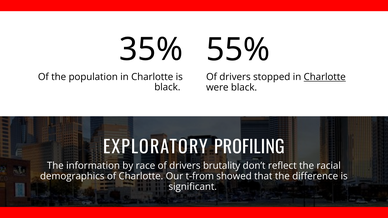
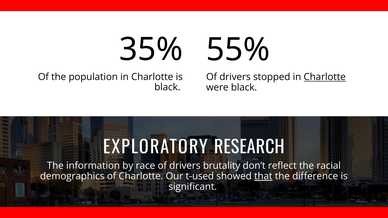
PROFILING: PROFILING -> RESEARCH
t-from: t-from -> t-used
that underline: none -> present
